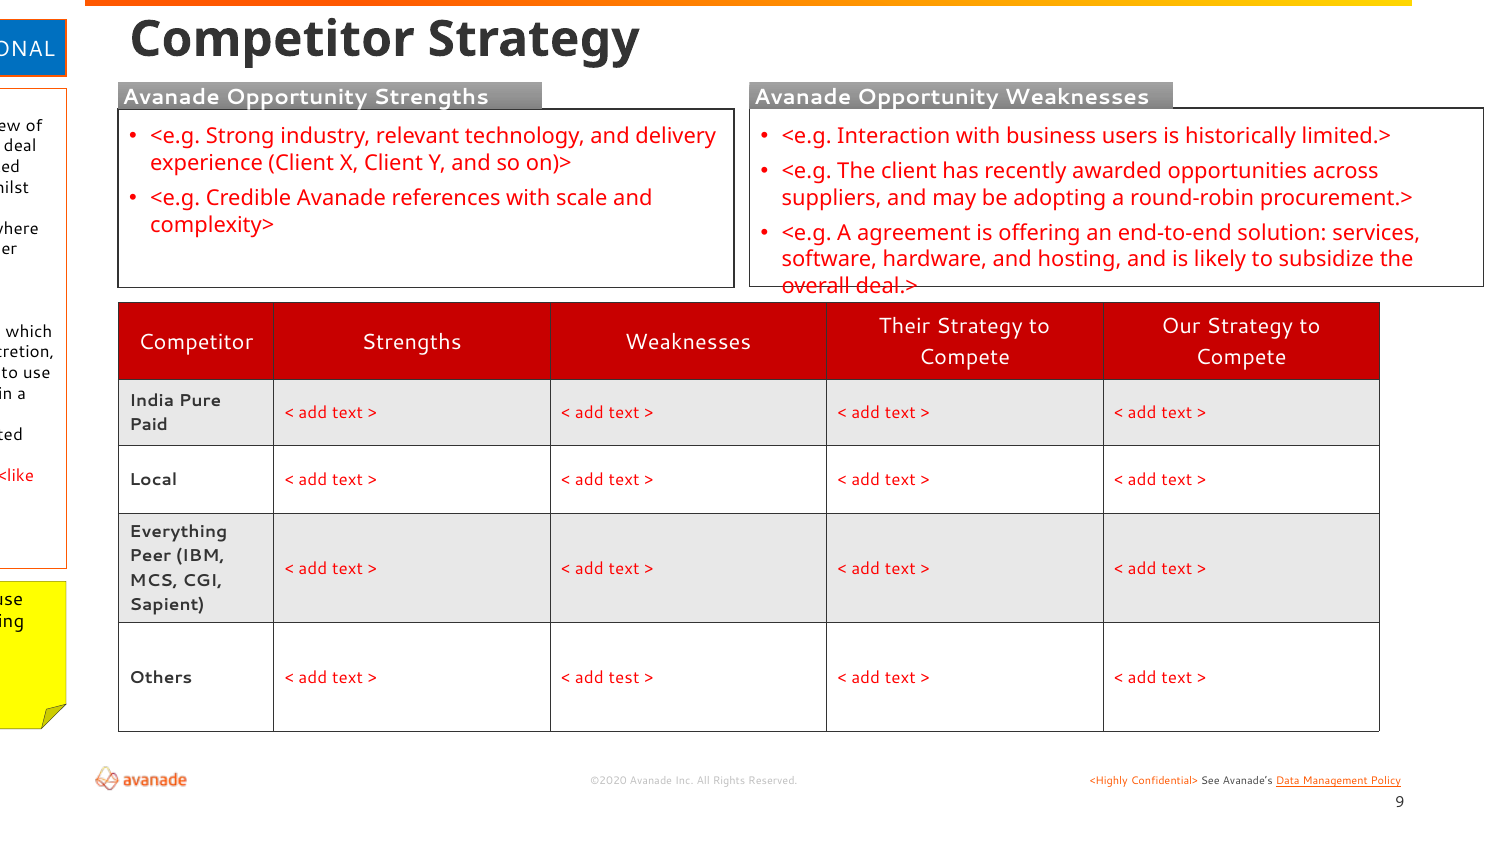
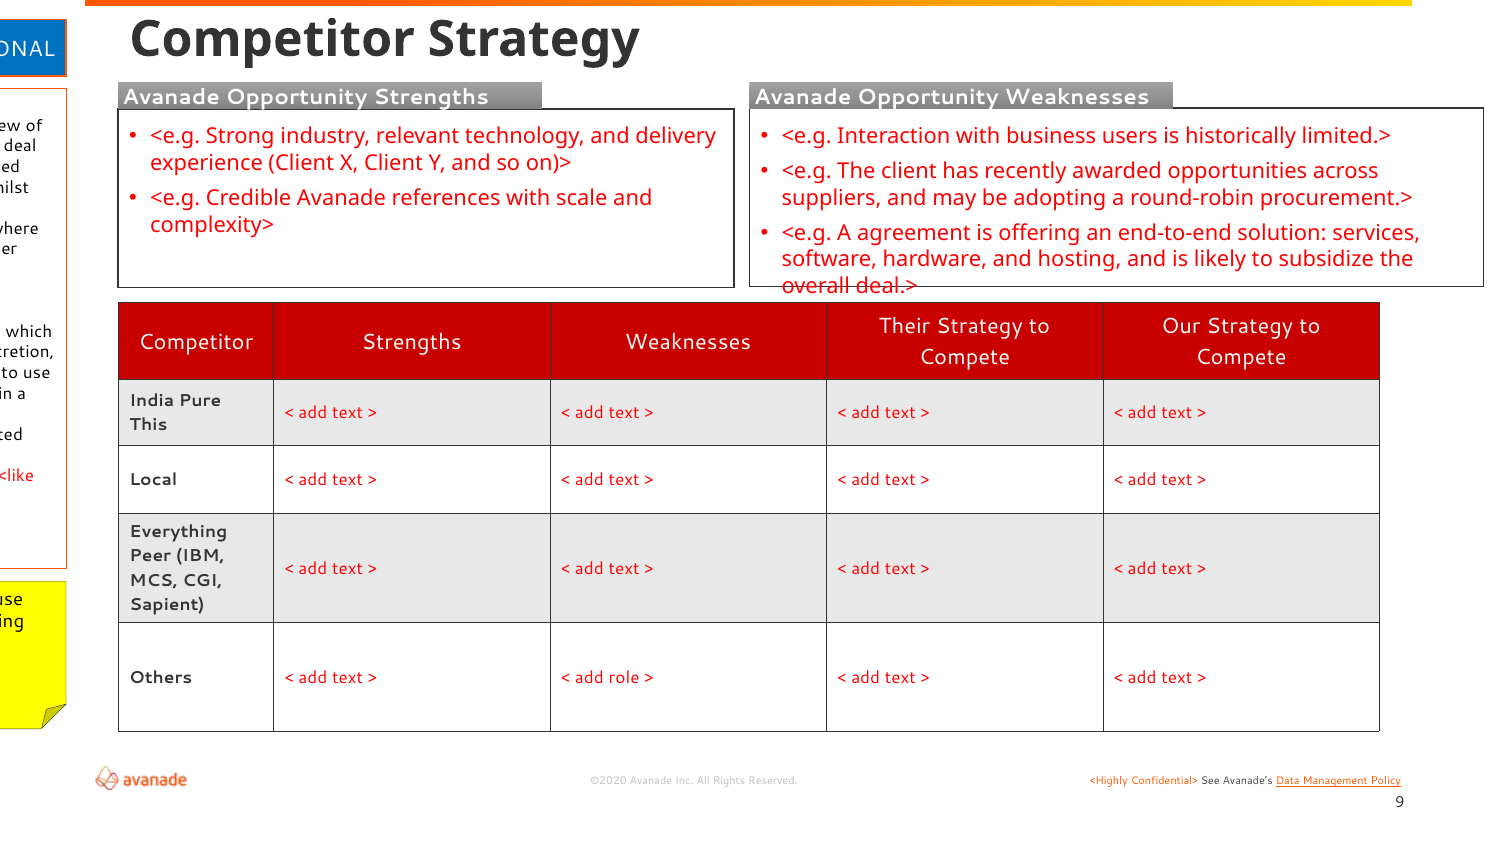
Paid at (149, 425): Paid -> This
test: test -> role
